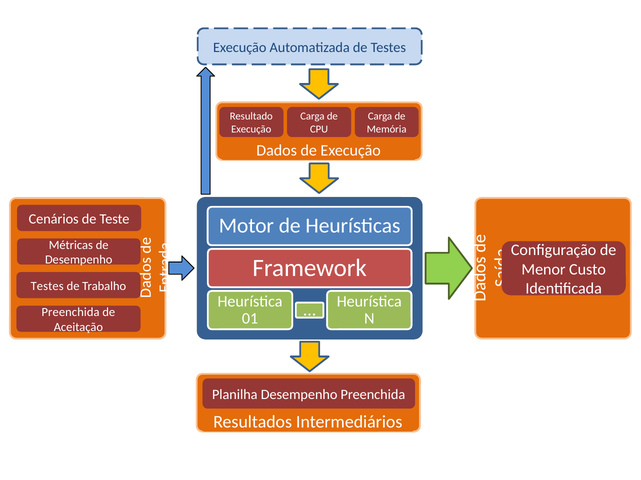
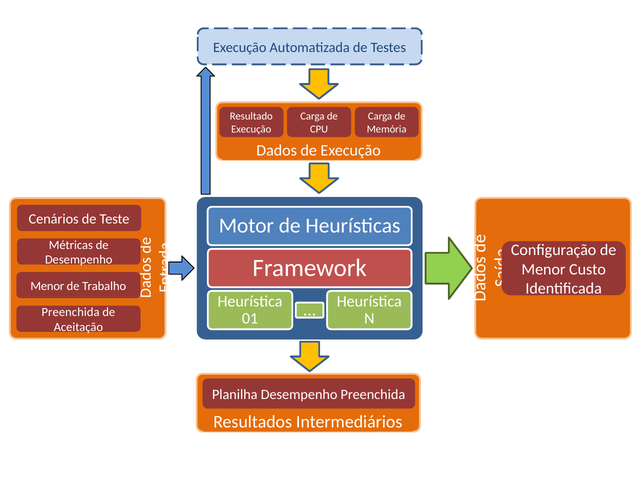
Testes at (47, 286): Testes -> Menor
